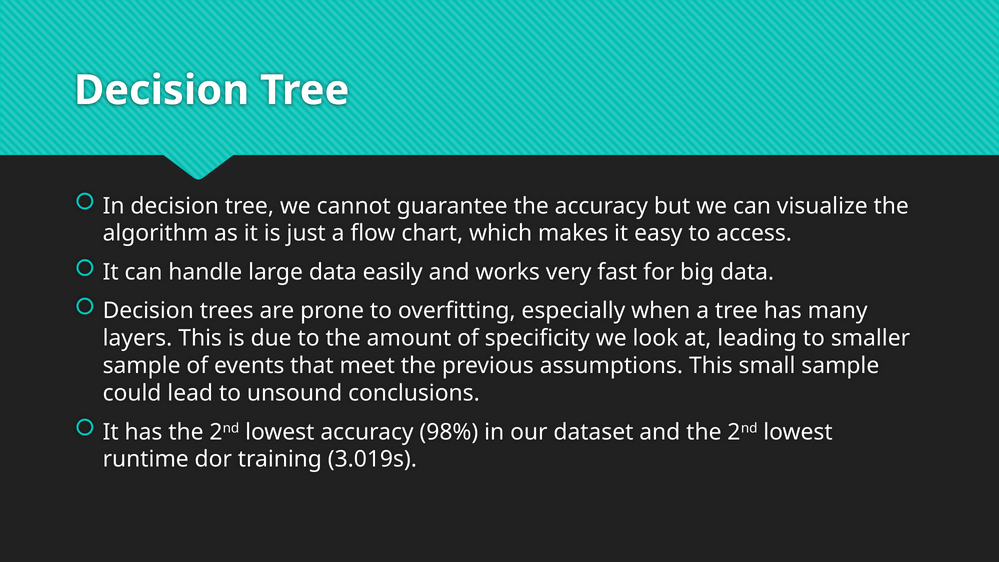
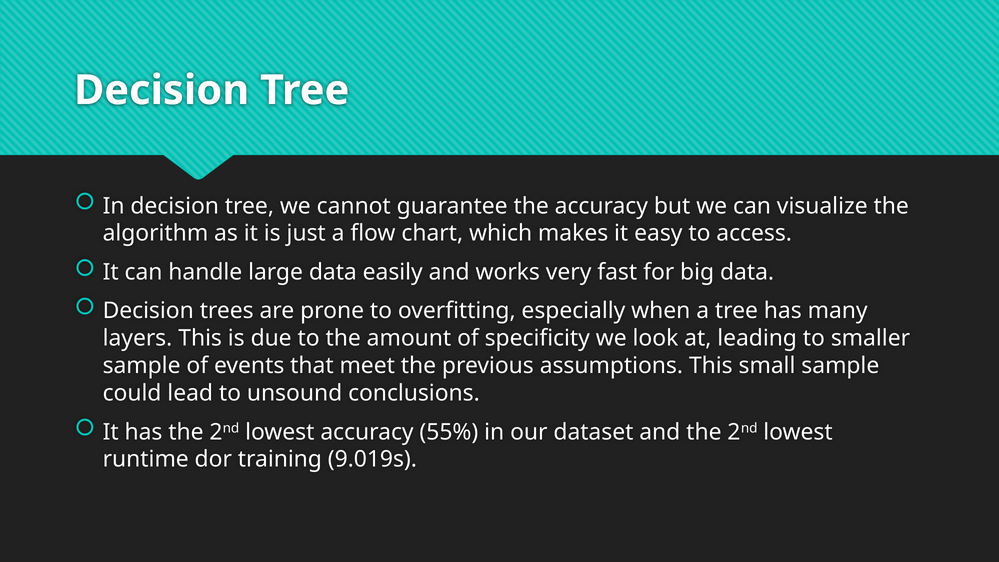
98%: 98% -> 55%
3.019s: 3.019s -> 9.019s
